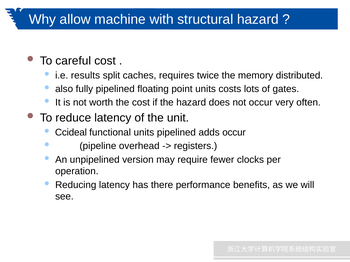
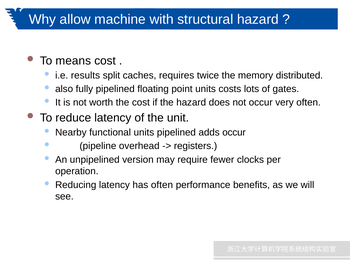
careful: careful -> means
Ccideal: Ccideal -> Nearby
has there: there -> often
